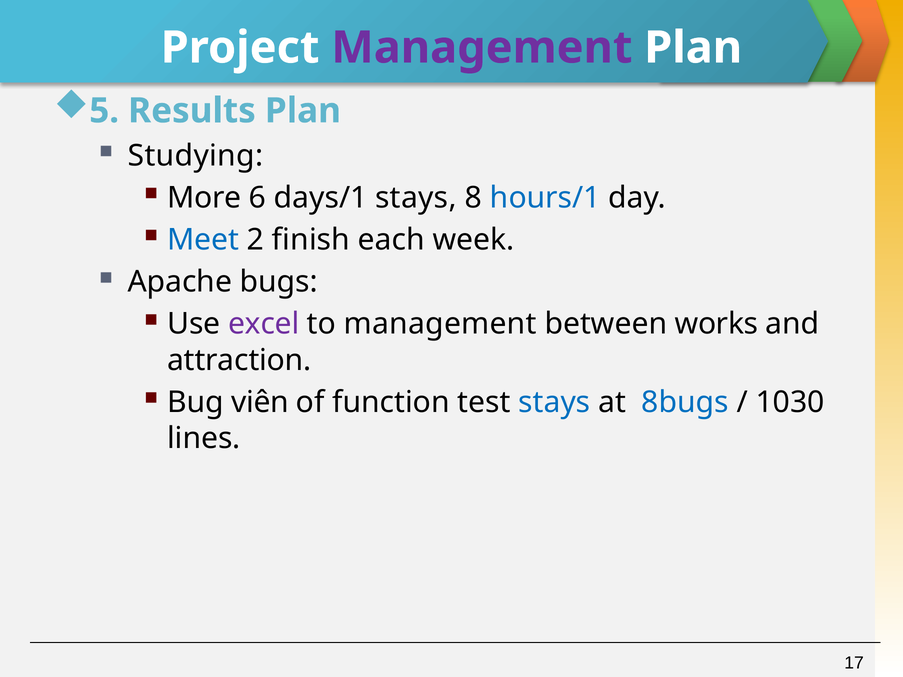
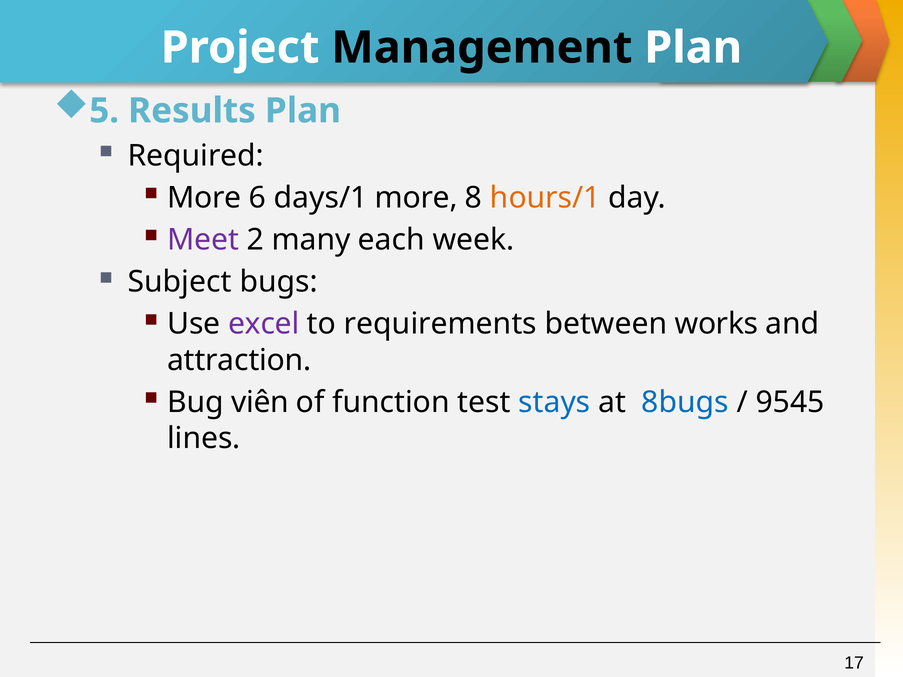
Management at (482, 48) colour: purple -> black
Studying: Studying -> Required
days/1 stays: stays -> more
hours/1 colour: blue -> orange
Meet colour: blue -> purple
finish: finish -> many
Apache: Apache -> Subject
to management: management -> requirements
1030: 1030 -> 9545
